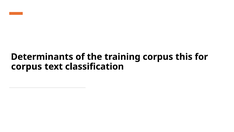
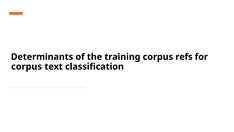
this: this -> refs
